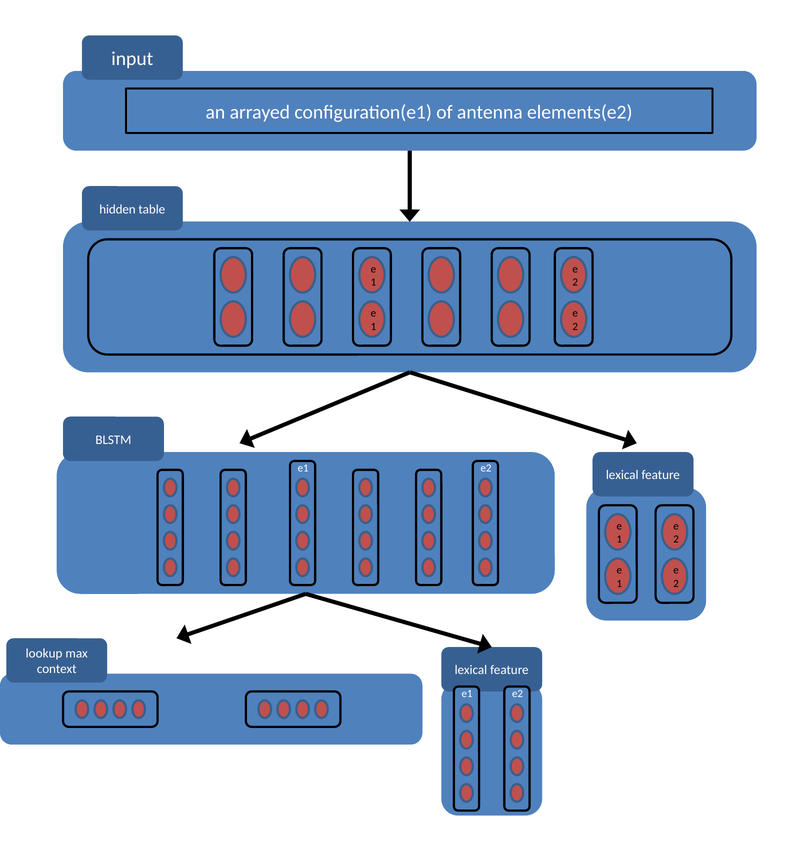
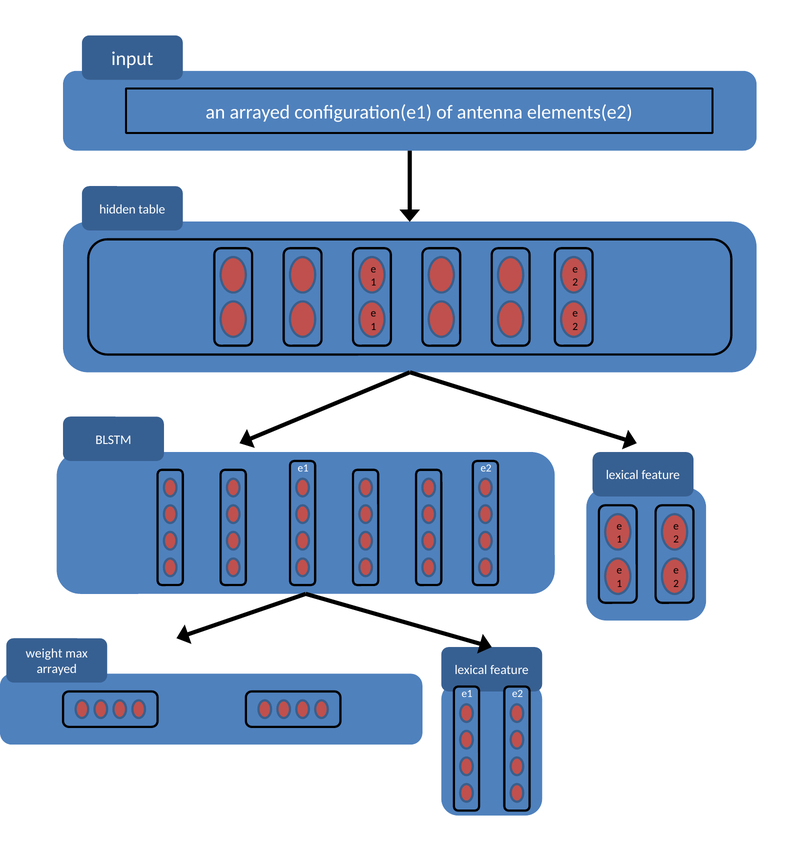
lookup: lookup -> weight
context at (57, 669): context -> arrayed
